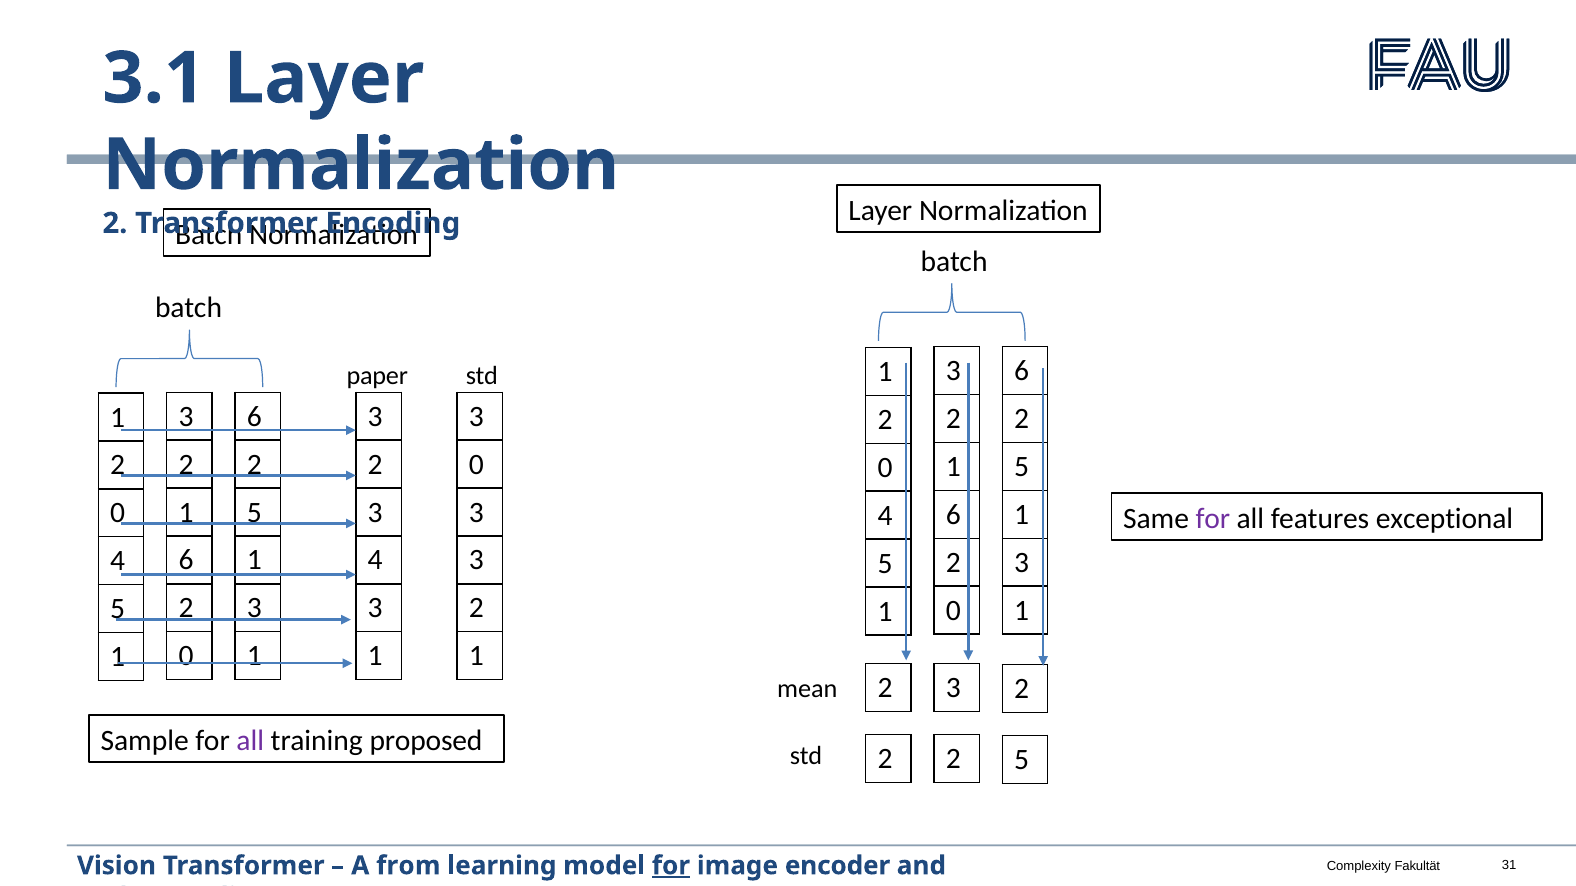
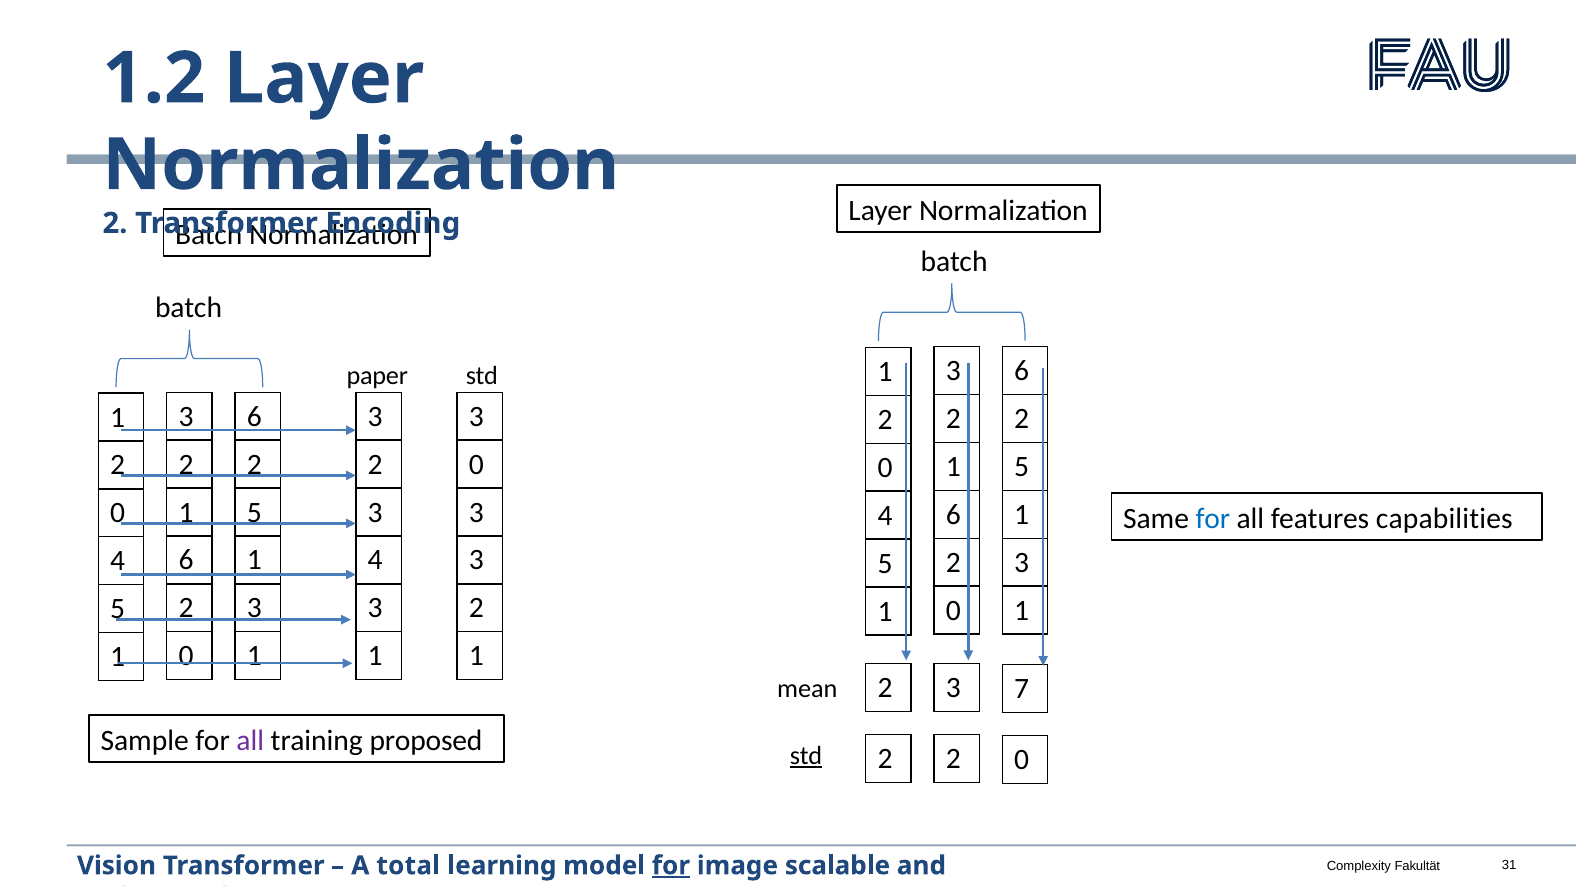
3.1: 3.1 -> 1.2
for at (1213, 519) colour: purple -> blue
exceptional: exceptional -> capabilities
2 3 2: 2 -> 7
std at (806, 756) underline: none -> present
2 2 5: 5 -> 0
from: from -> total
encoder: encoder -> scalable
